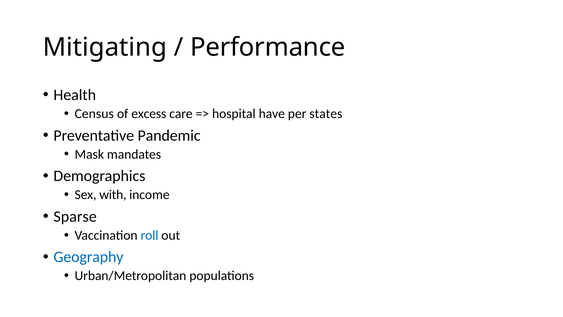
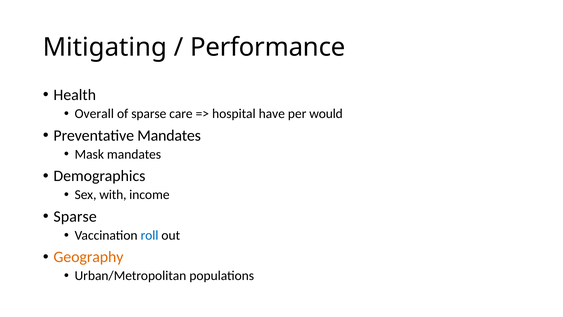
Census: Census -> Overall
of excess: excess -> sparse
states: states -> would
Preventative Pandemic: Pandemic -> Mandates
Geography colour: blue -> orange
